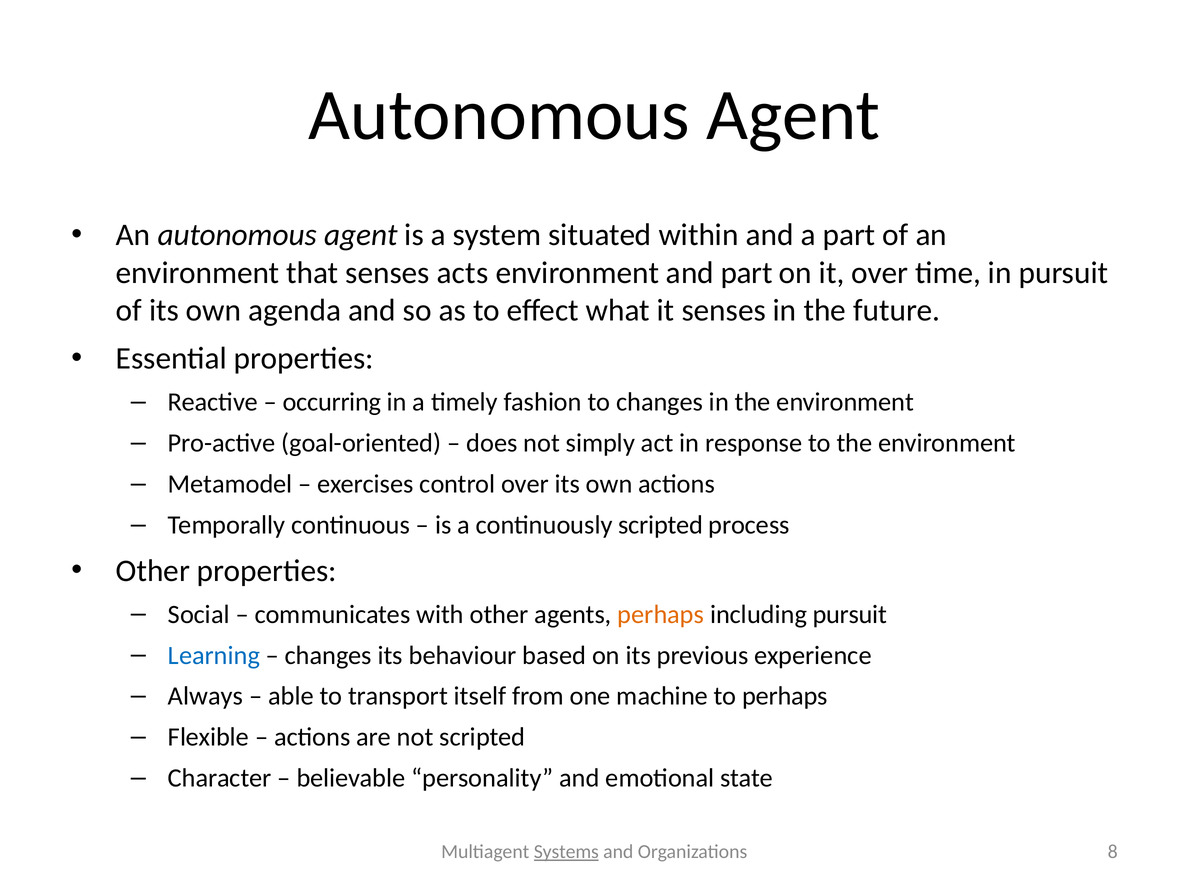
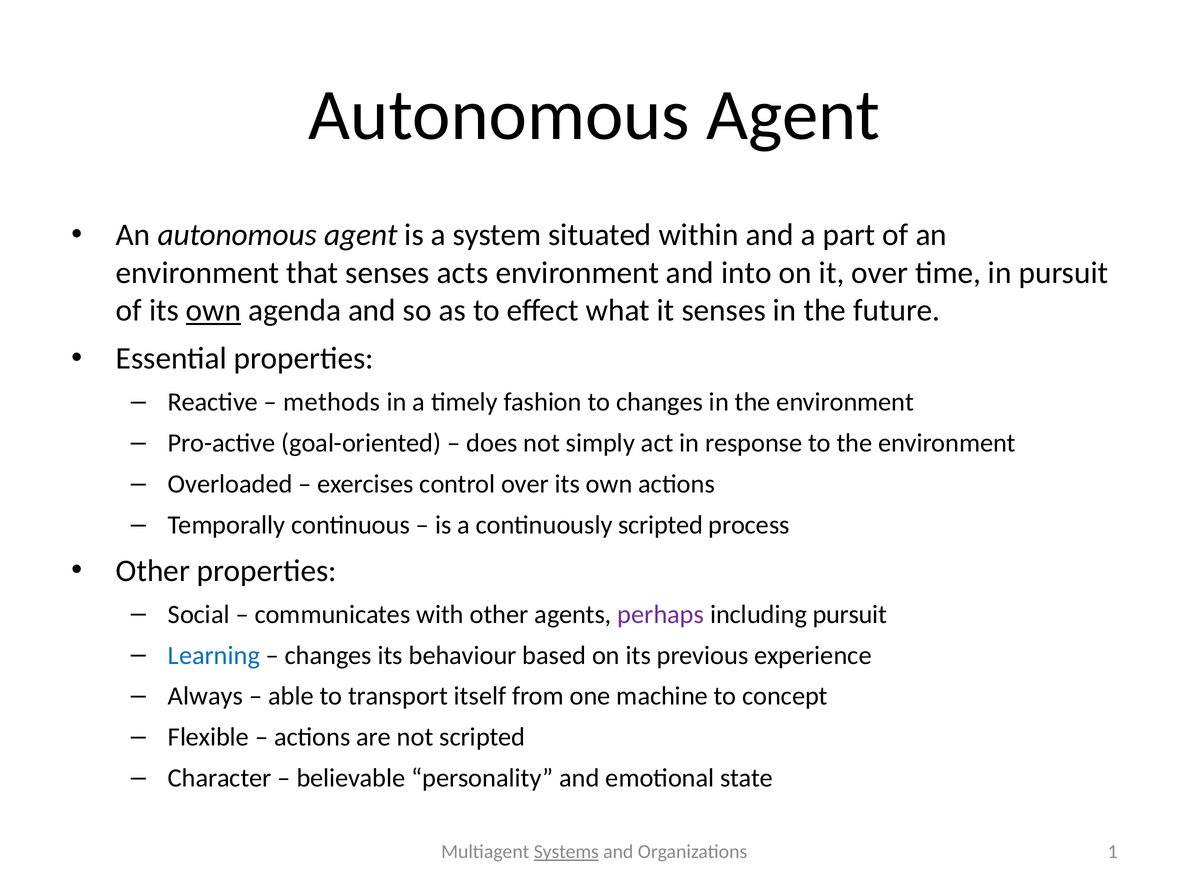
and part: part -> into
own at (213, 310) underline: none -> present
occurring: occurring -> methods
Metamodel: Metamodel -> Overloaded
perhaps at (661, 614) colour: orange -> purple
to perhaps: perhaps -> concept
8: 8 -> 1
